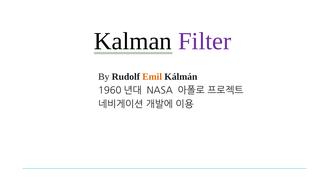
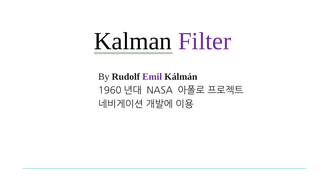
Emil colour: orange -> purple
